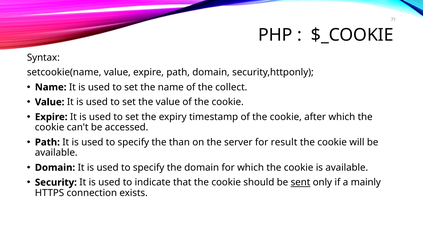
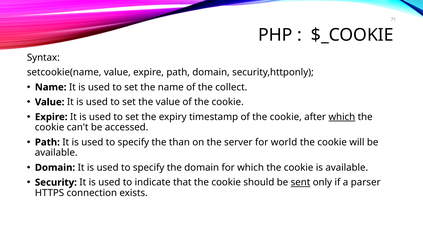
which at (342, 117) underline: none -> present
result: result -> world
mainly: mainly -> parser
